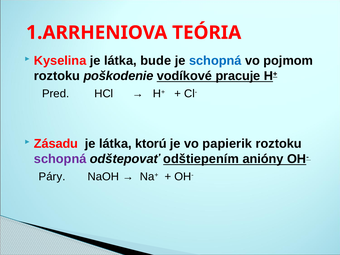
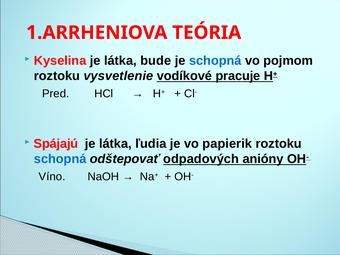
poškodenie: poškodenie -> vysvetlenie
Zásadu: Zásadu -> Spájajú
ktorú: ktorú -> ľudia
schopná at (60, 159) colour: purple -> blue
odštiepením: odštiepením -> odpadových
Páry: Páry -> Víno
